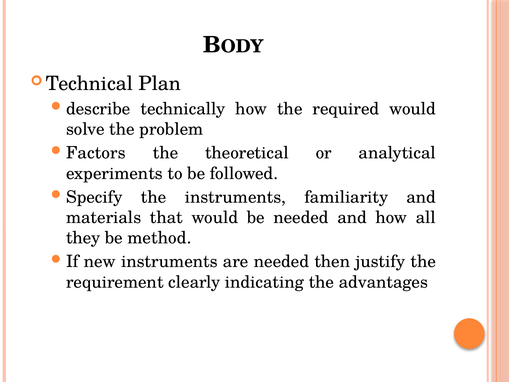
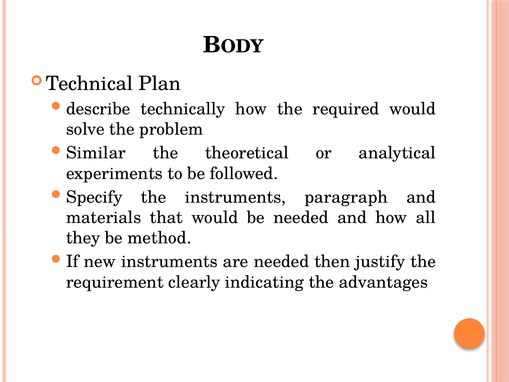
Factors: Factors -> Similar
familiarity: familiarity -> paragraph
